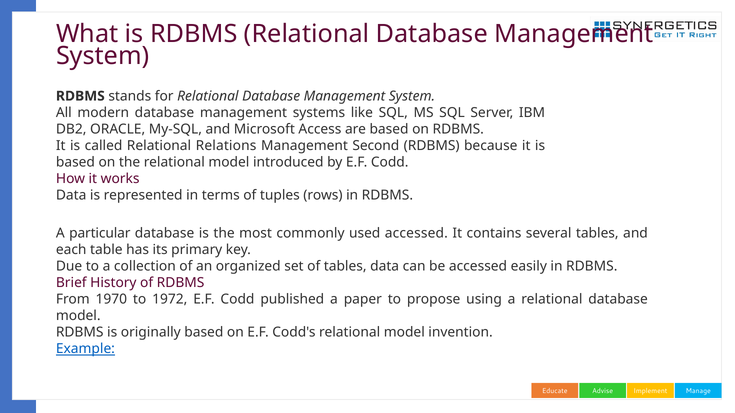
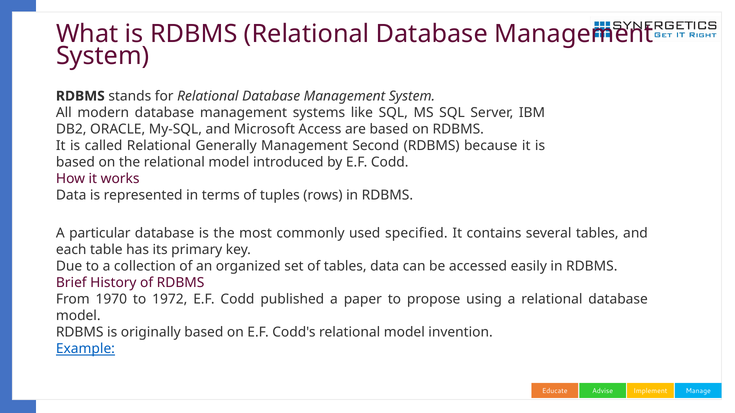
Relations: Relations -> Generally
used accessed: accessed -> specified
